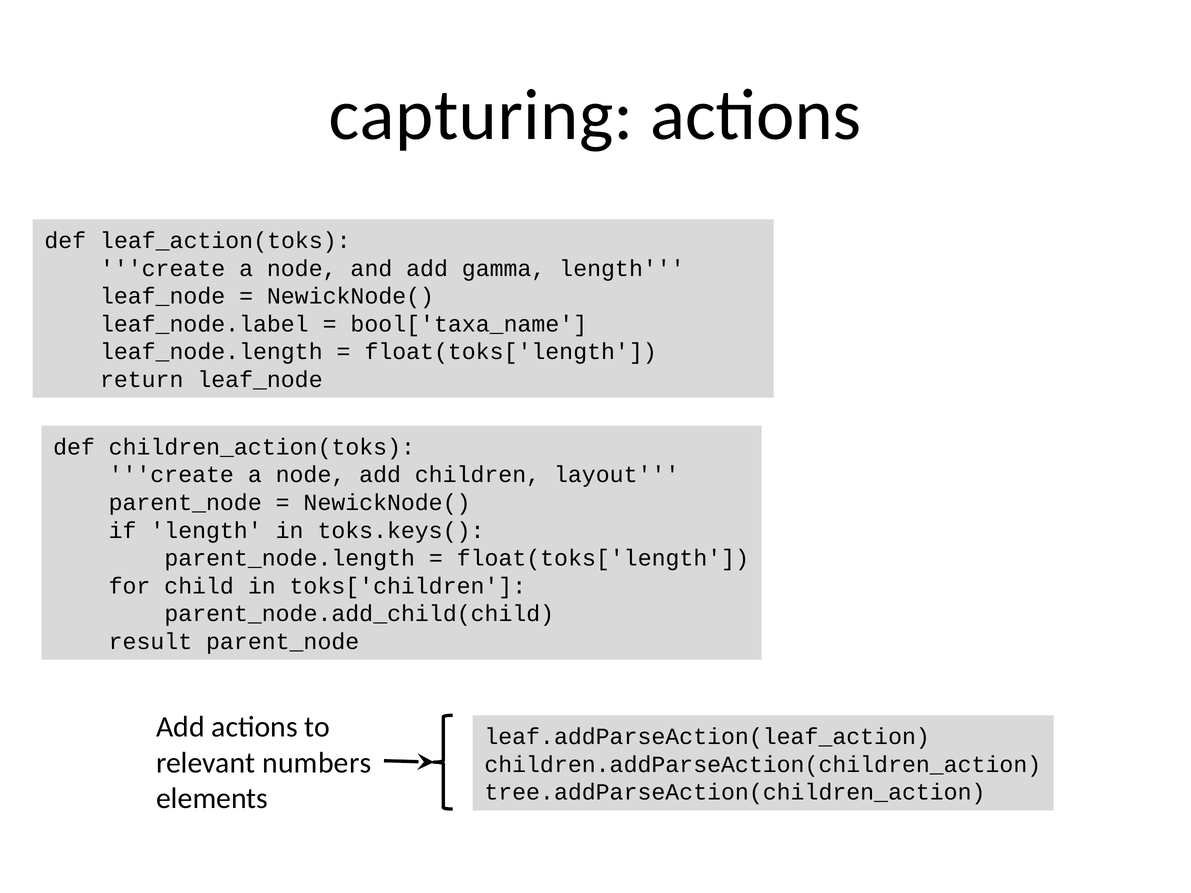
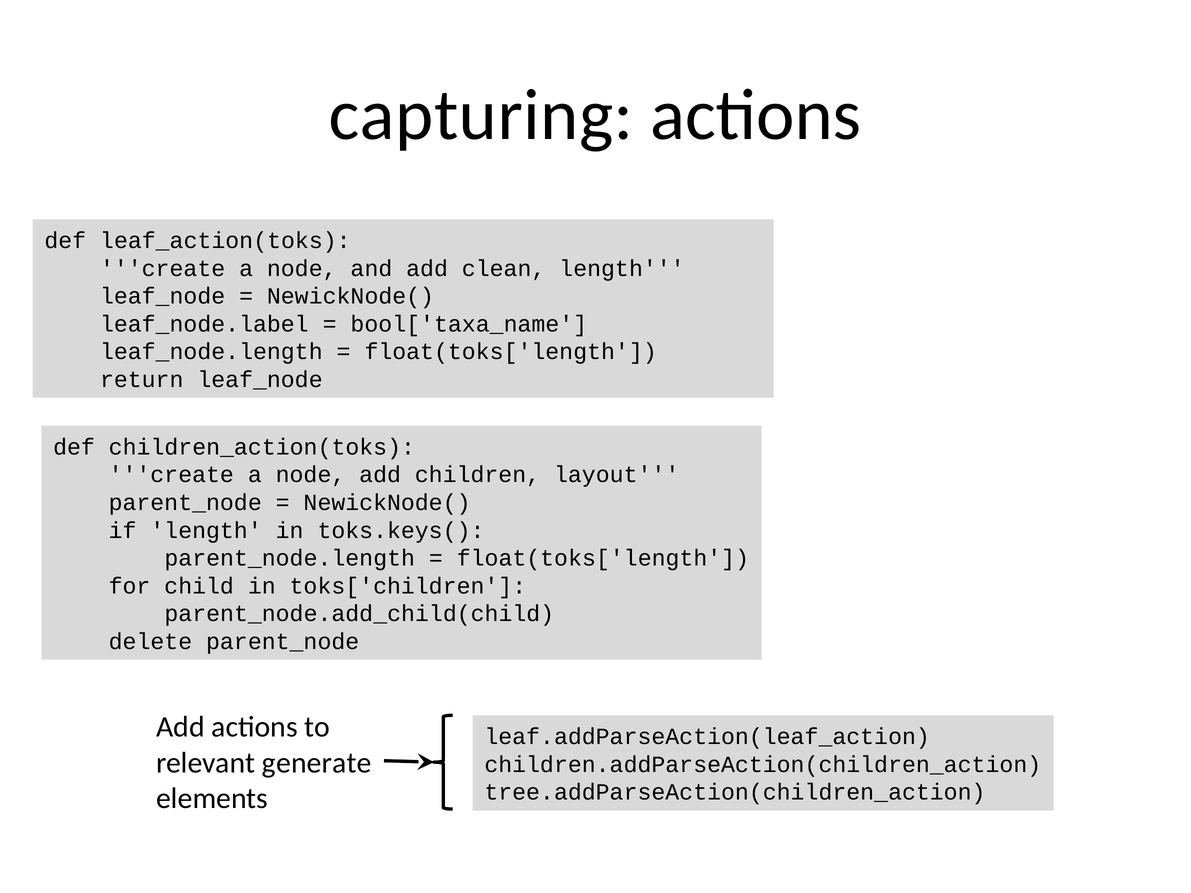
gamma: gamma -> clean
result: result -> delete
numbers: numbers -> generate
